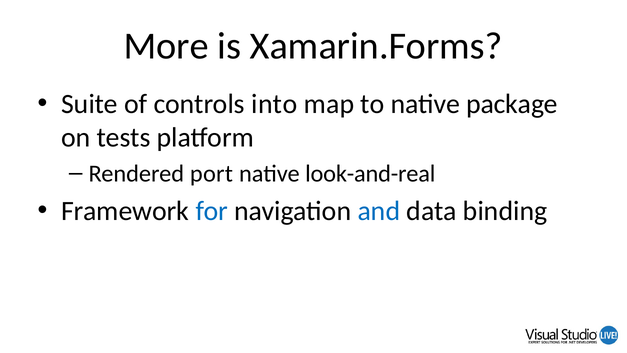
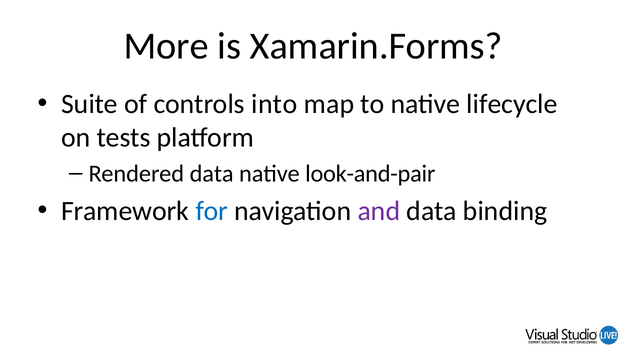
package: package -> lifecycle
Rendered port: port -> data
look-and-real: look-and-real -> look-and-pair
and colour: blue -> purple
